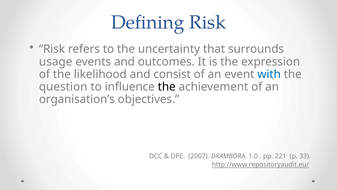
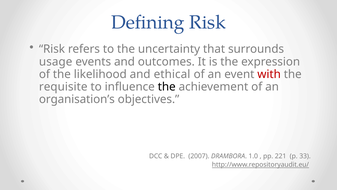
consist: consist -> ethical
with colour: blue -> red
question: question -> requisite
